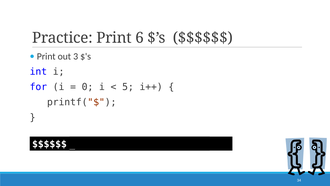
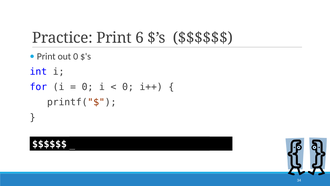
out 3: 3 -> 0
5 at (128, 87): 5 -> 0
